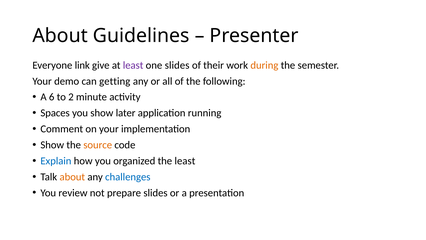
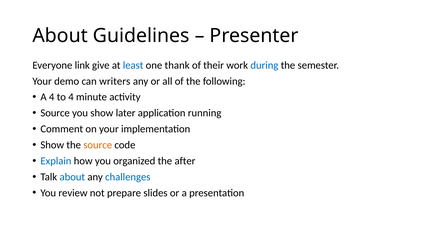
least at (133, 65) colour: purple -> blue
one slides: slides -> thank
during colour: orange -> blue
getting: getting -> writers
A 6: 6 -> 4
to 2: 2 -> 4
Spaces at (55, 113): Spaces -> Source
the least: least -> after
about at (72, 177) colour: orange -> blue
